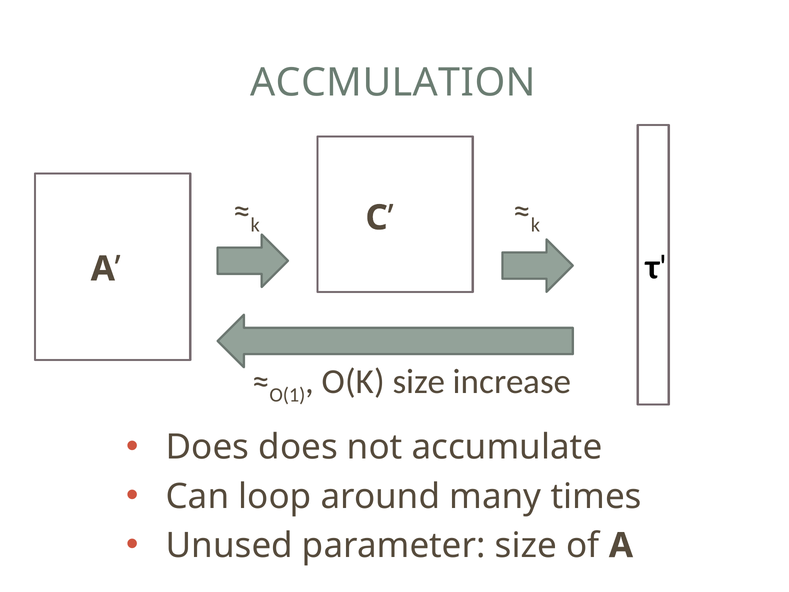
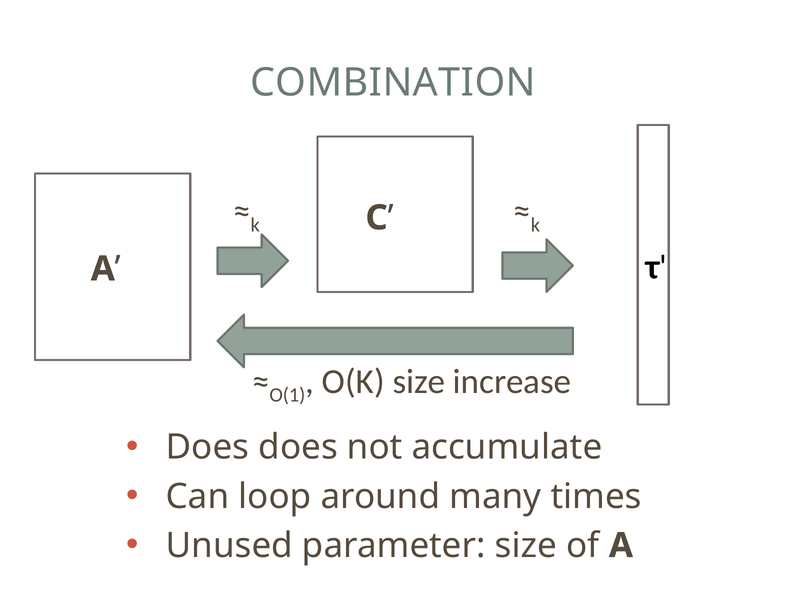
ACCMULATION: ACCMULATION -> COMBINATION
